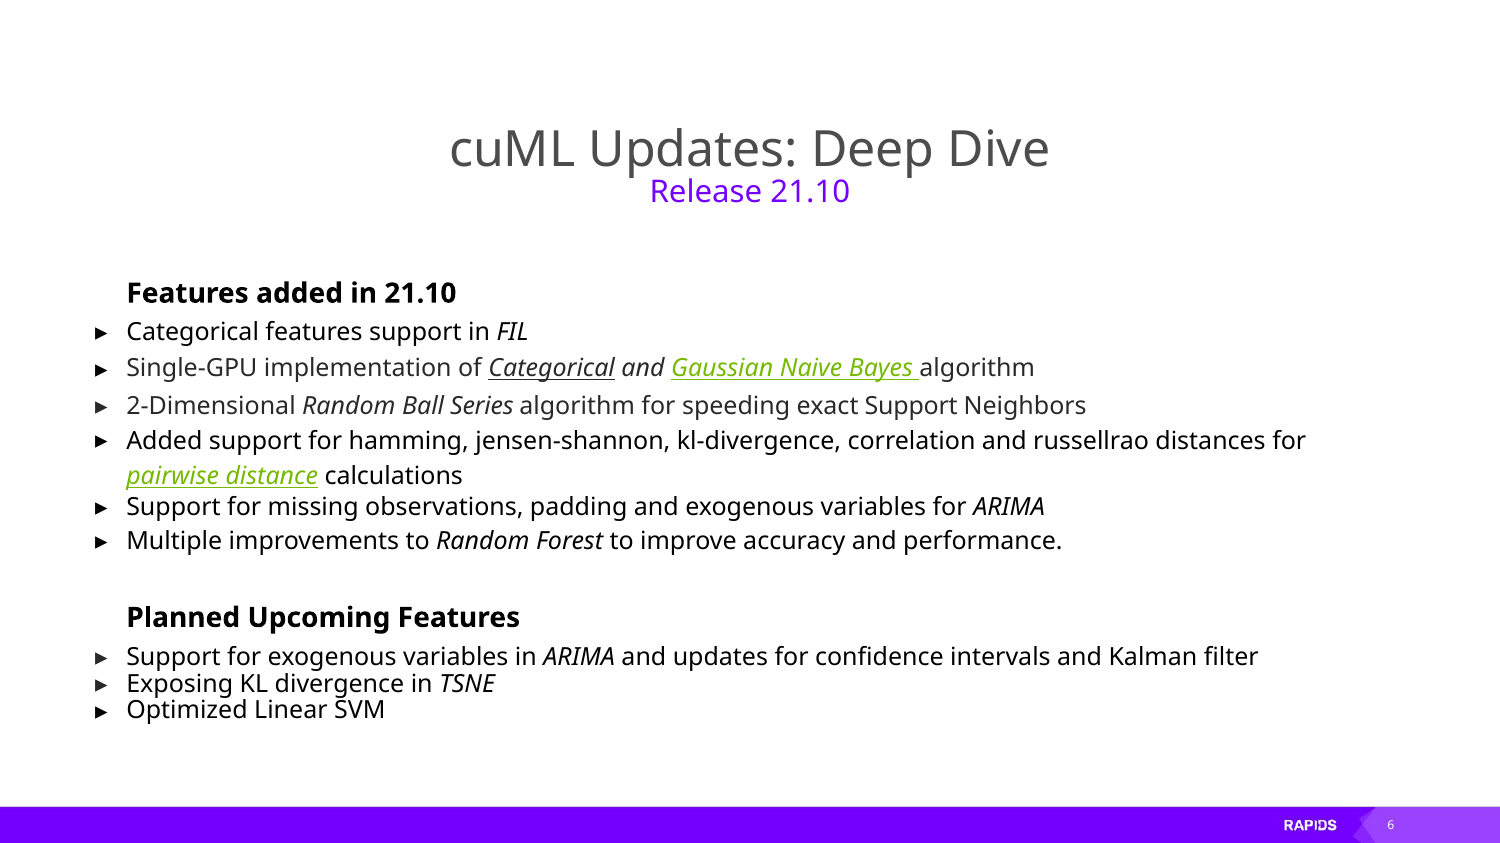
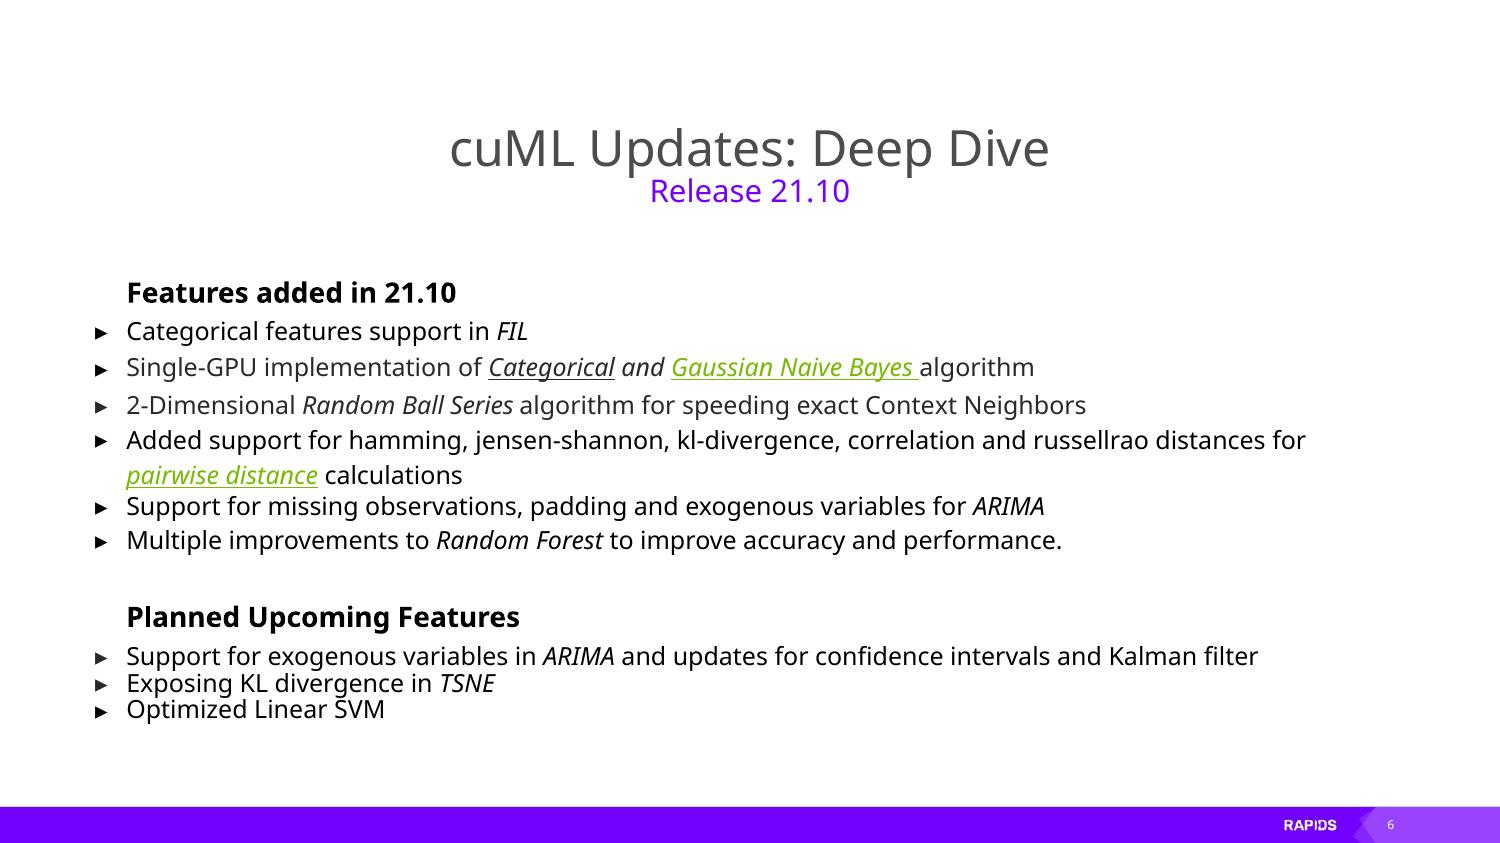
exact Support: Support -> Context
